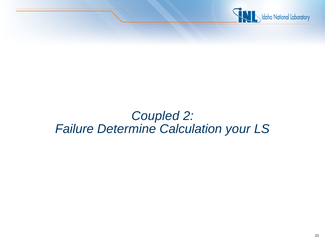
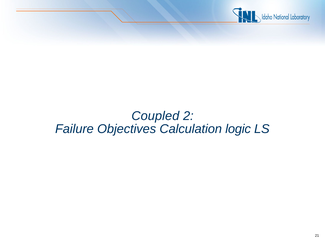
Determine: Determine -> Objectives
your: your -> logic
